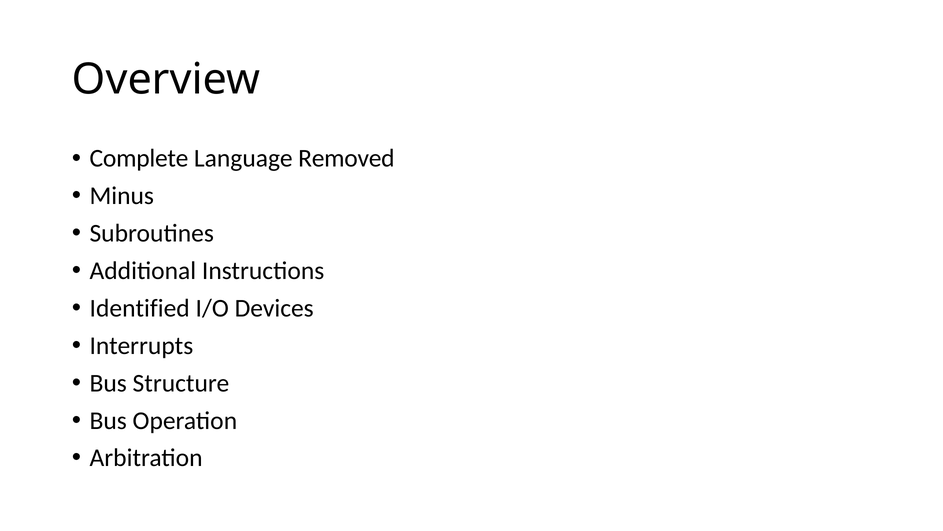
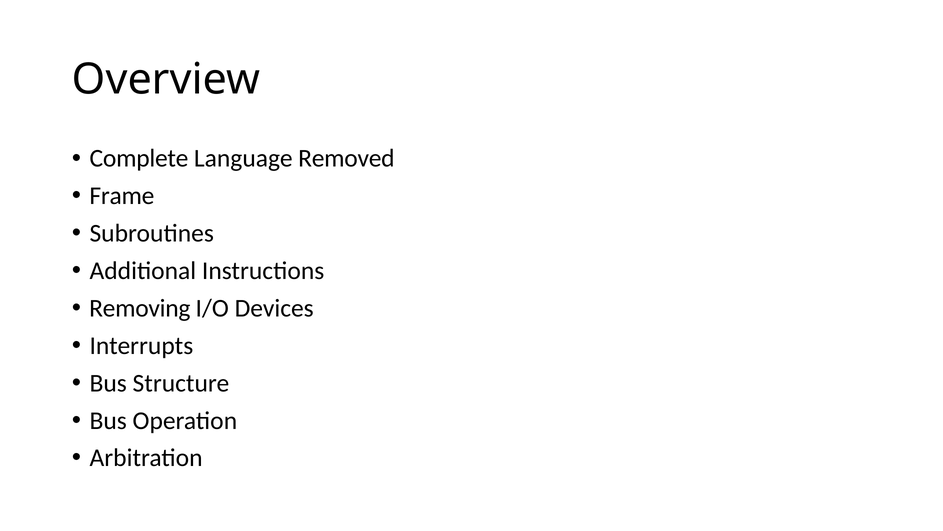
Minus: Minus -> Frame
Identified: Identified -> Removing
